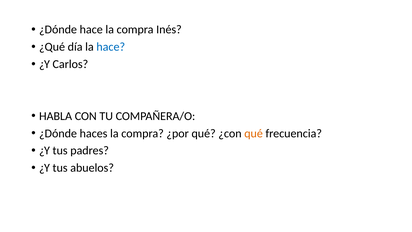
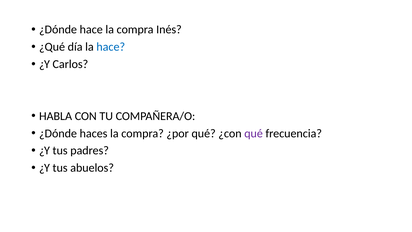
qué at (254, 133) colour: orange -> purple
